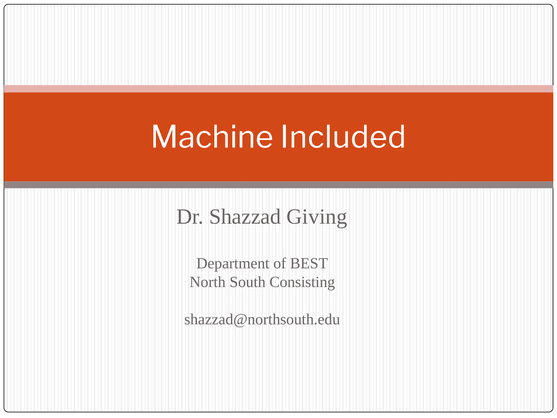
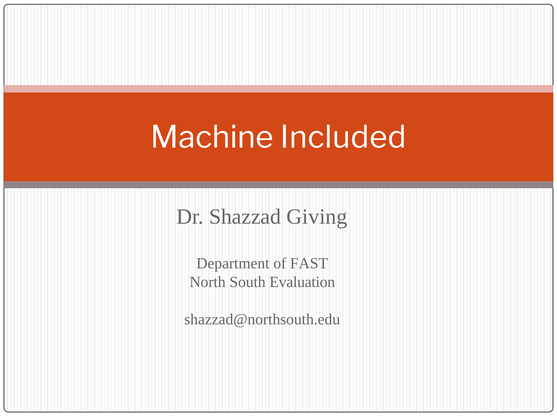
BEST: BEST -> FAST
Consisting: Consisting -> Evaluation
